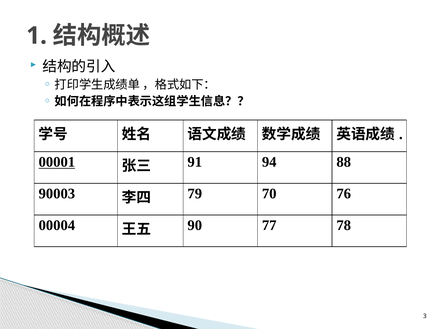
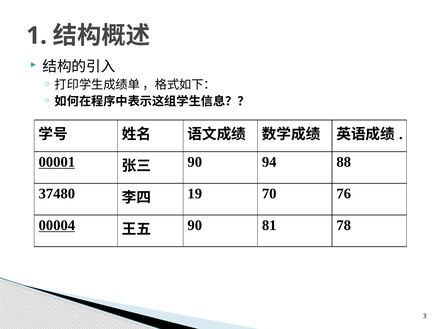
91 at (195, 162): 91 -> 90
90003: 90003 -> 37480
79: 79 -> 19
00004 underline: none -> present
77: 77 -> 81
